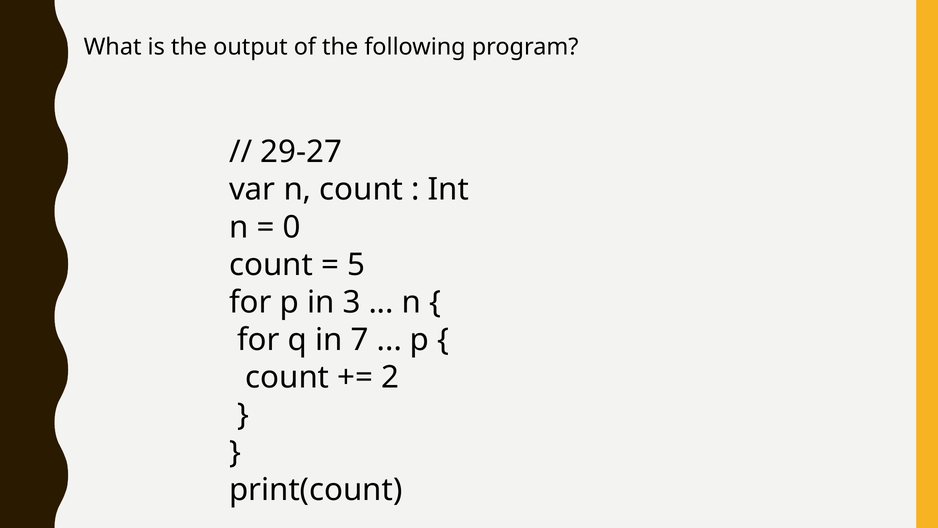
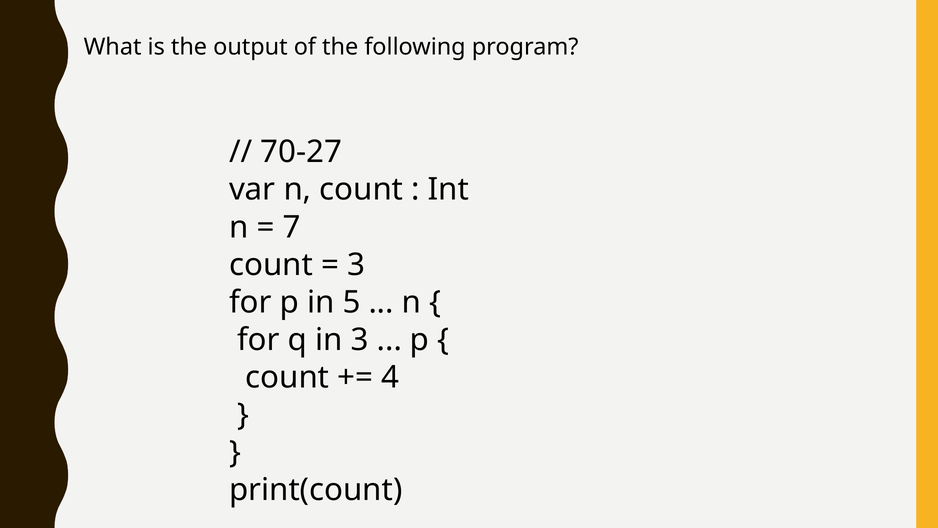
29-27: 29-27 -> 70-27
0: 0 -> 7
5 at (356, 265): 5 -> 3
3: 3 -> 5
in 7: 7 -> 3
2: 2 -> 4
